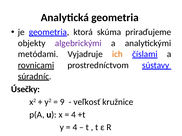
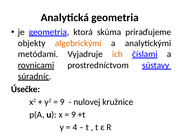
algebrickými colour: purple -> orange
Úsečky: Úsečky -> Úsečke
veľkosť: veľkosť -> nulovej
4 at (73, 115): 4 -> 9
